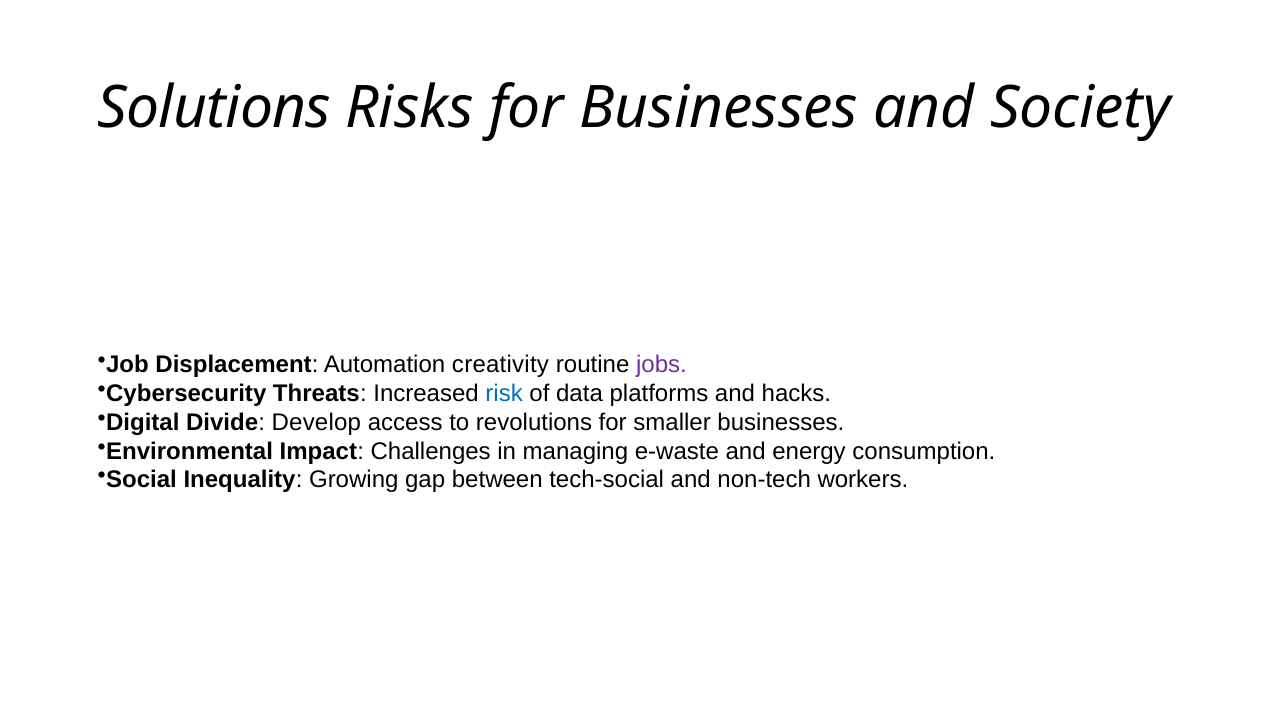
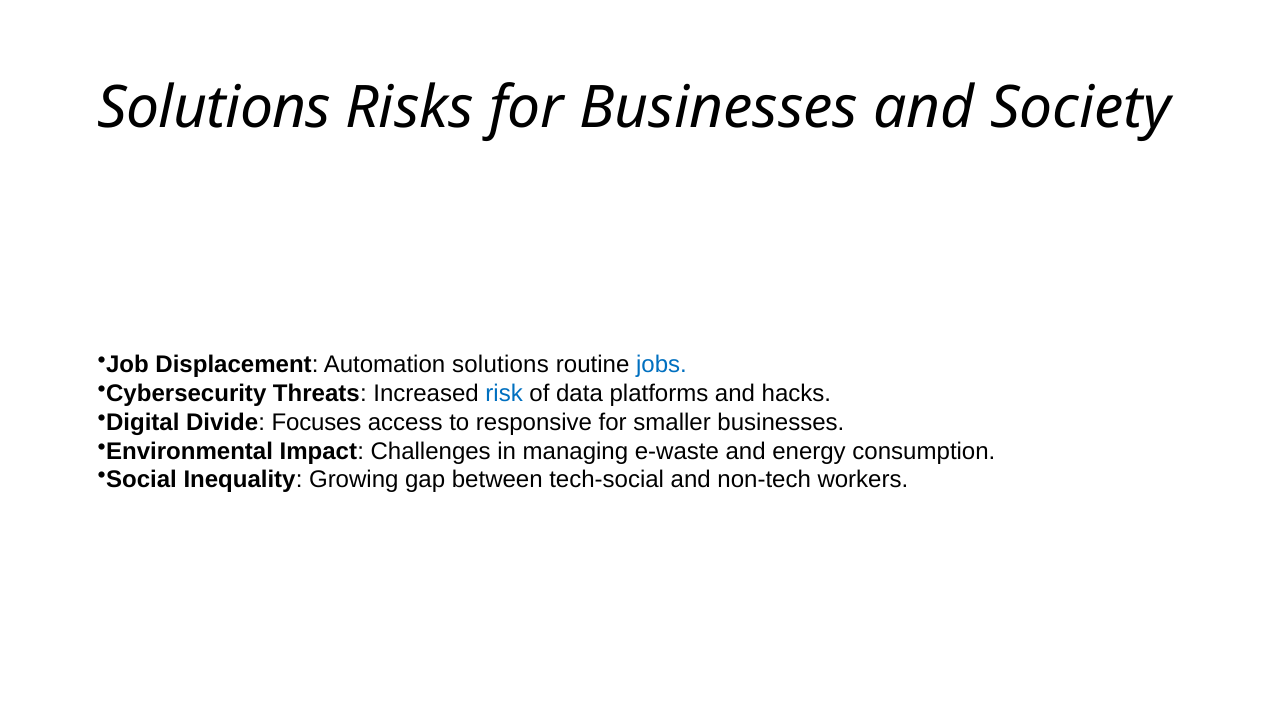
Automation creativity: creativity -> solutions
jobs colour: purple -> blue
Develop: Develop -> Focuses
revolutions: revolutions -> responsive
